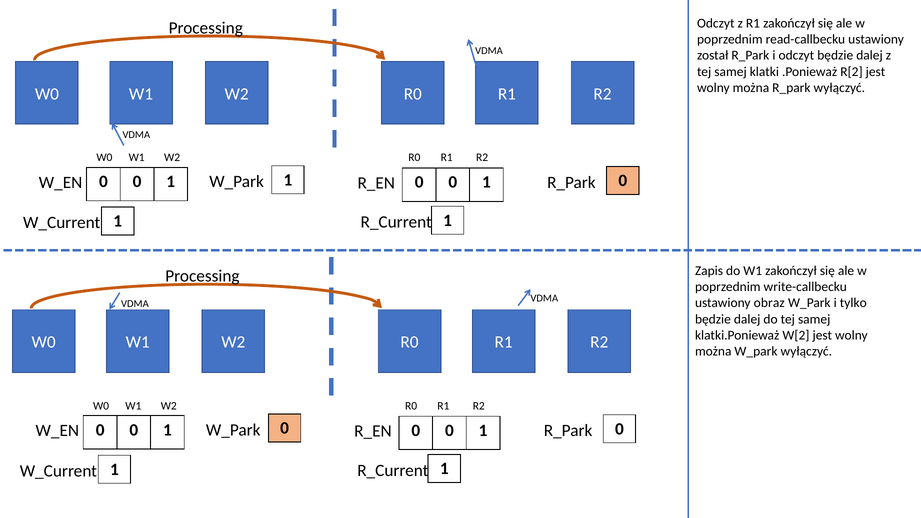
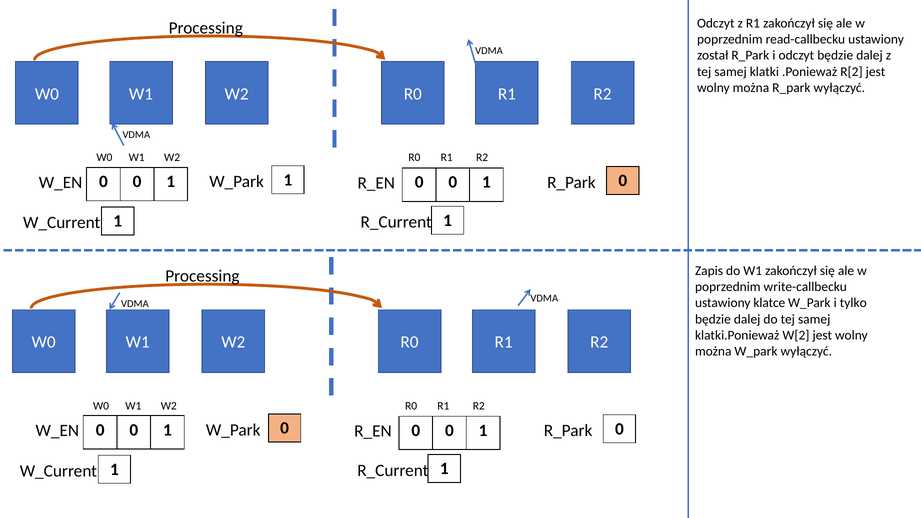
obraz: obraz -> klatce
